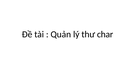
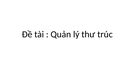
char: char -> trúc
